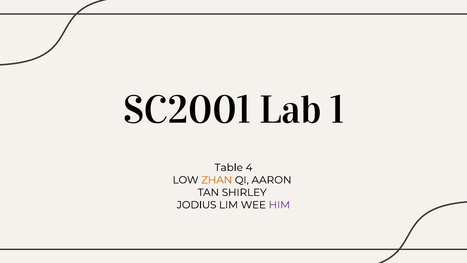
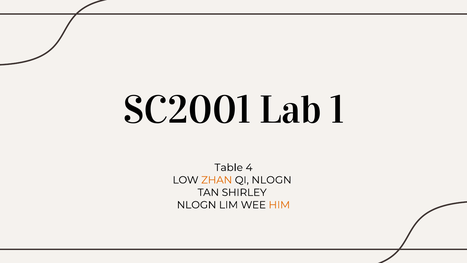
QI AARON: AARON -> NLOGN
JODIUS at (197, 205): JODIUS -> NLOGN
HIM colour: purple -> orange
